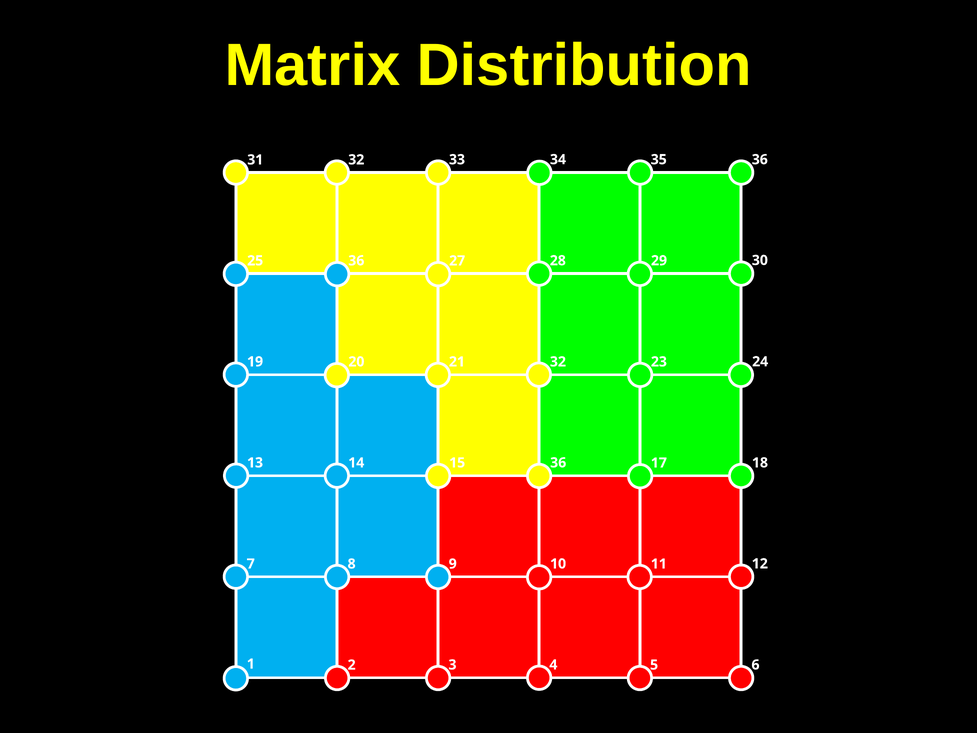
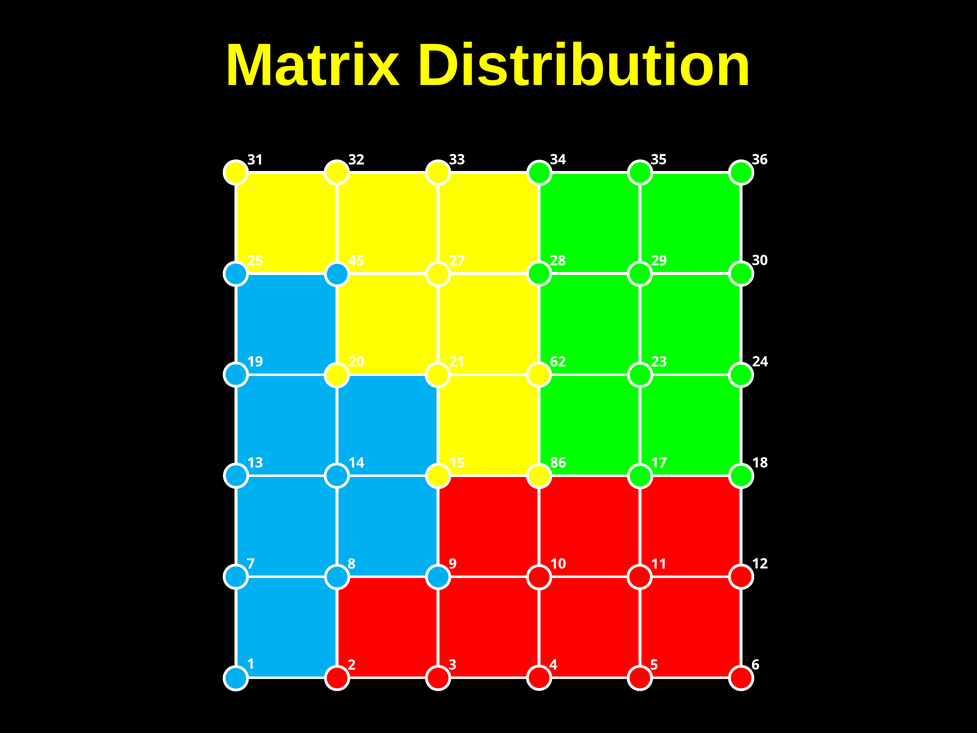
25 36: 36 -> 45
21 32: 32 -> 62
15 36: 36 -> 86
